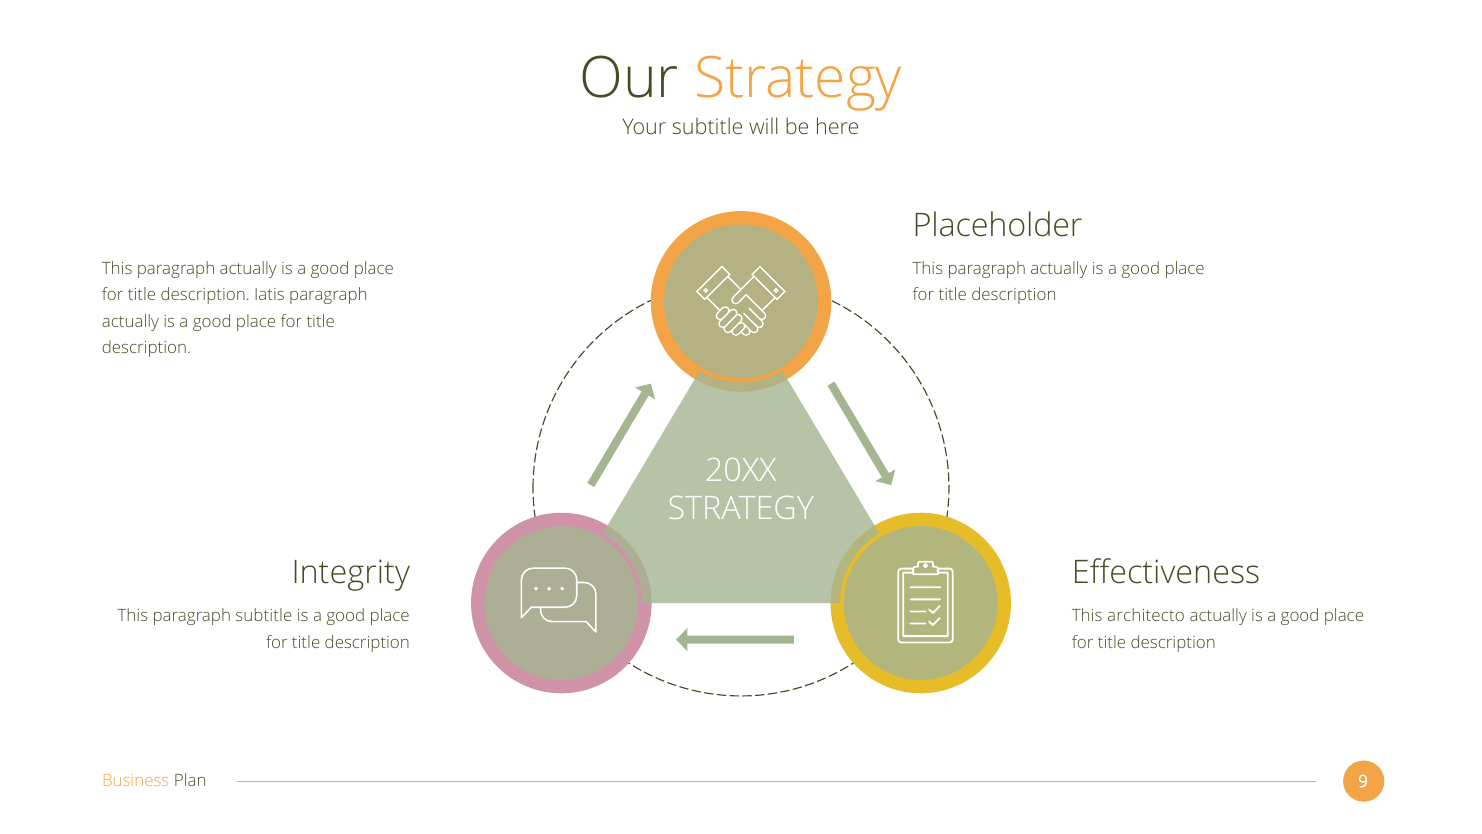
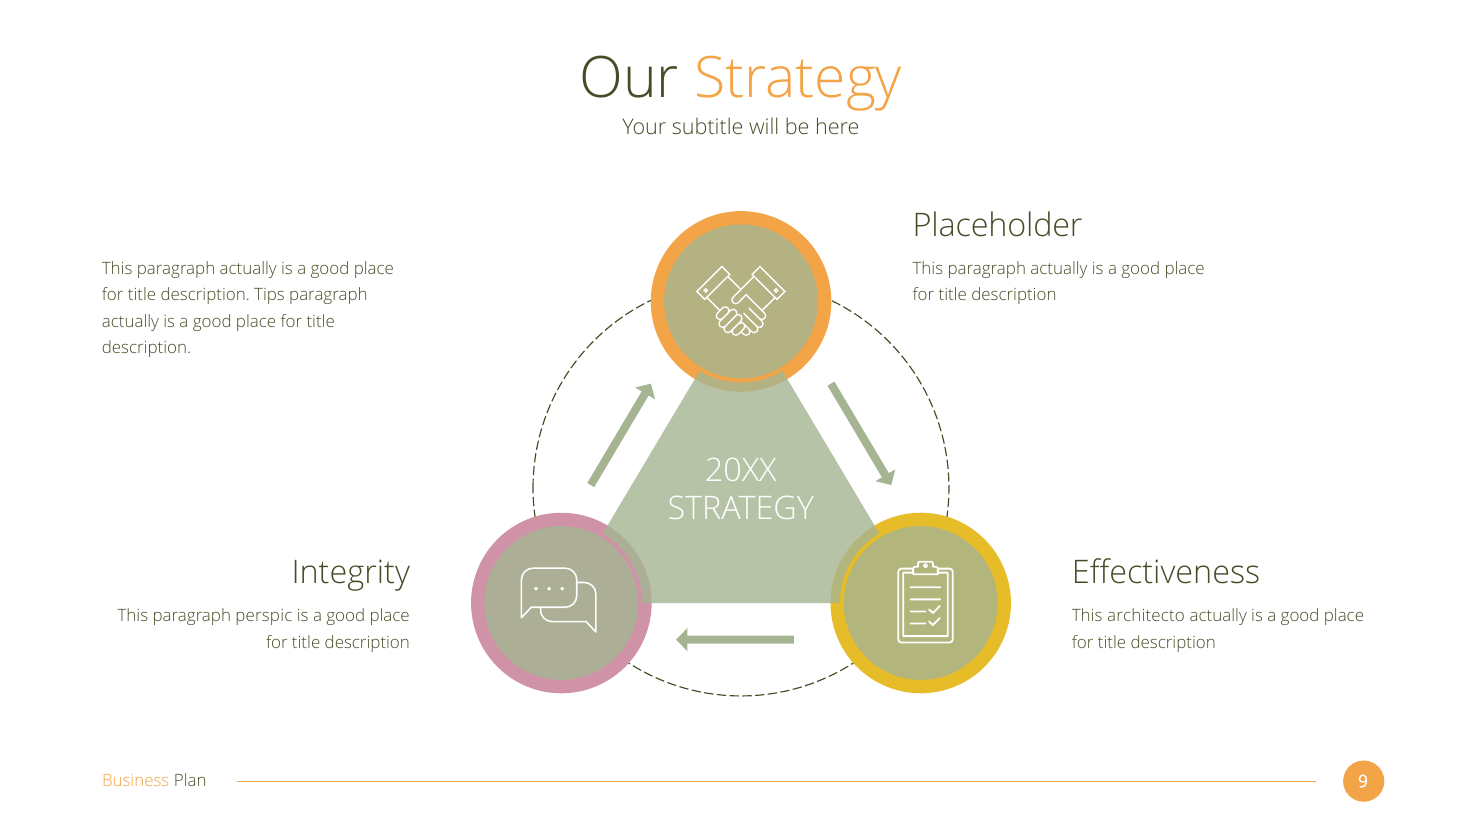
Iatis: Iatis -> Tips
paragraph subtitle: subtitle -> perspic
